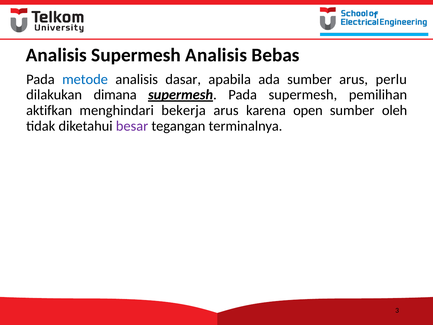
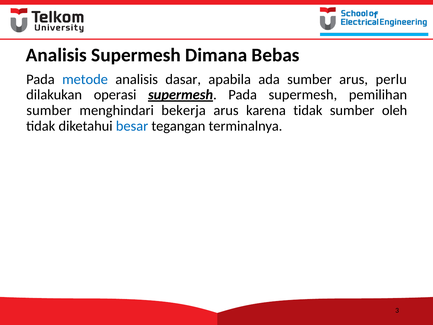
Supermesh Analisis: Analisis -> Dimana
dimana: dimana -> operasi
aktifkan at (49, 110): aktifkan -> sumber
karena open: open -> tidak
besar colour: purple -> blue
